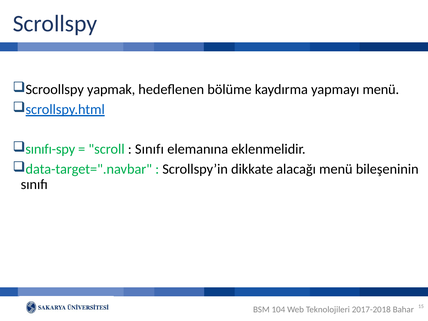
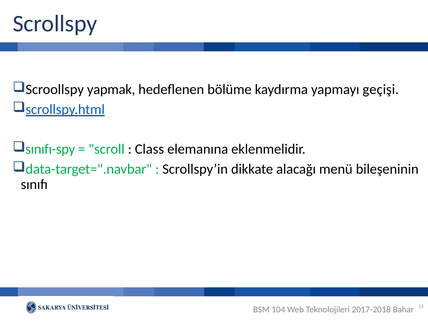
yapmayı menü: menü -> geçişi
Sınıfı at (149, 149): Sınıfı -> Class
